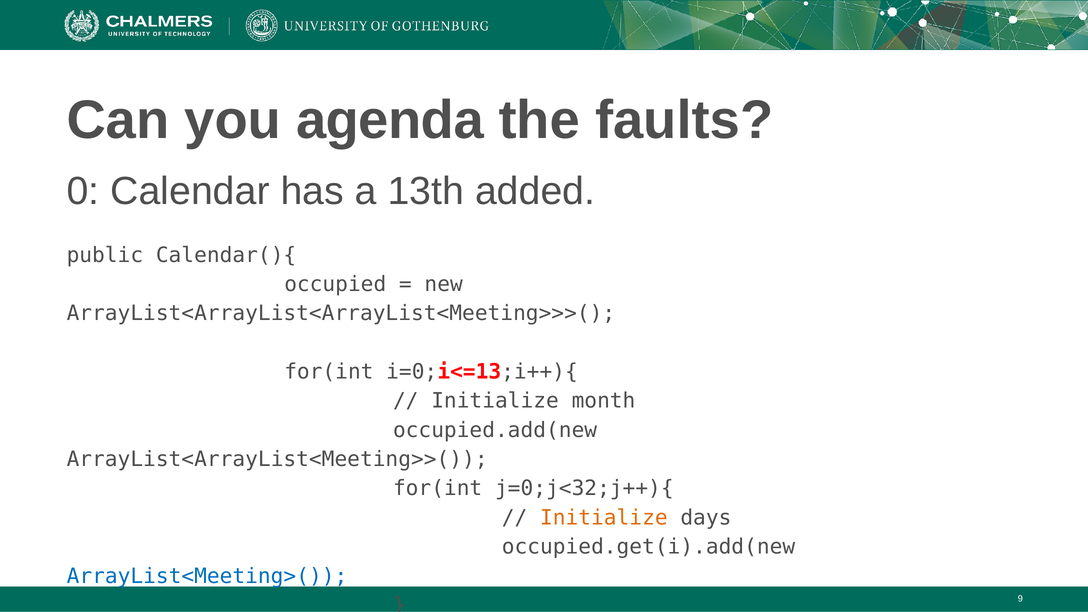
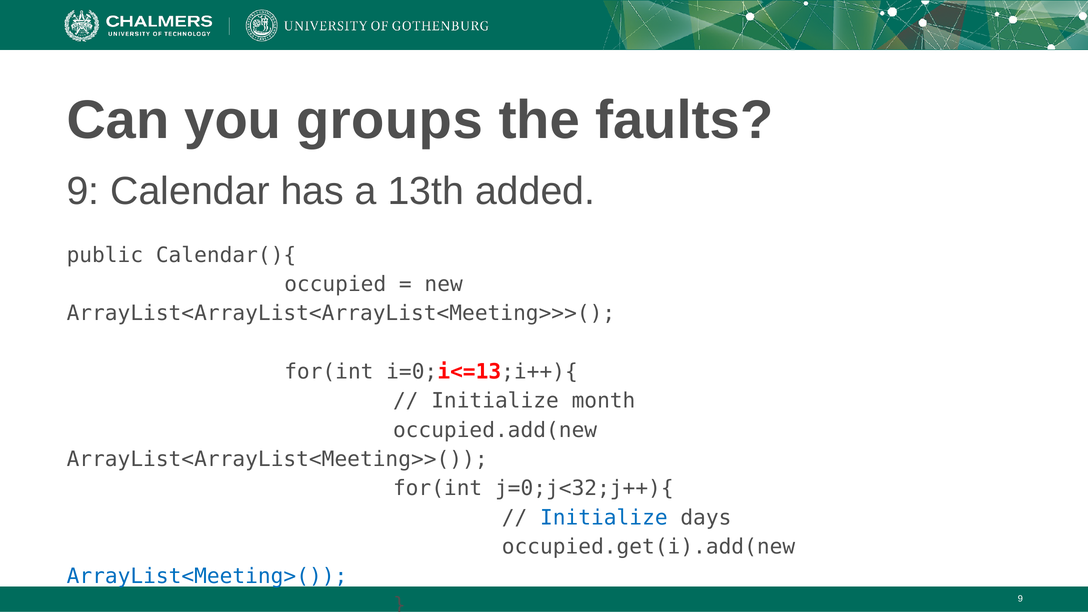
agenda: agenda -> groups
0 at (83, 191): 0 -> 9
Initialize at (604, 518) colour: orange -> blue
